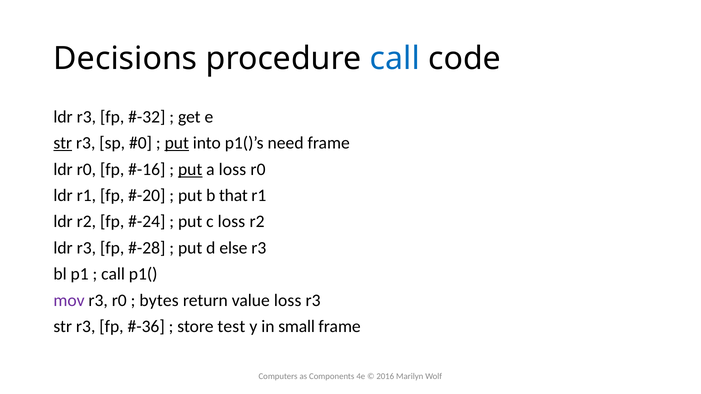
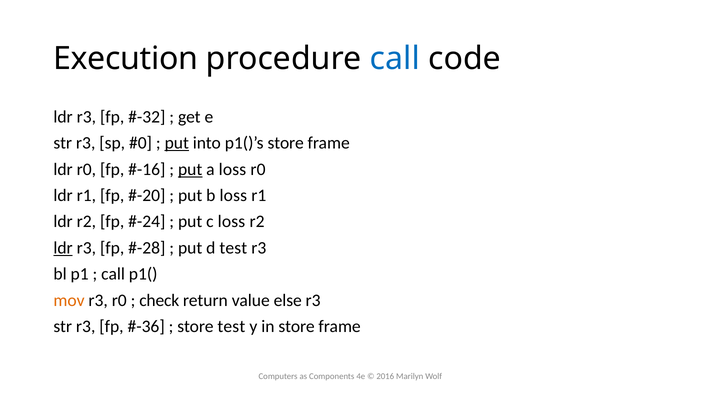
Decisions: Decisions -> Execution
str at (63, 143) underline: present -> none
p1()’s need: need -> store
b that: that -> loss
ldr at (63, 248) underline: none -> present
d else: else -> test
mov colour: purple -> orange
bytes: bytes -> check
value loss: loss -> else
in small: small -> store
